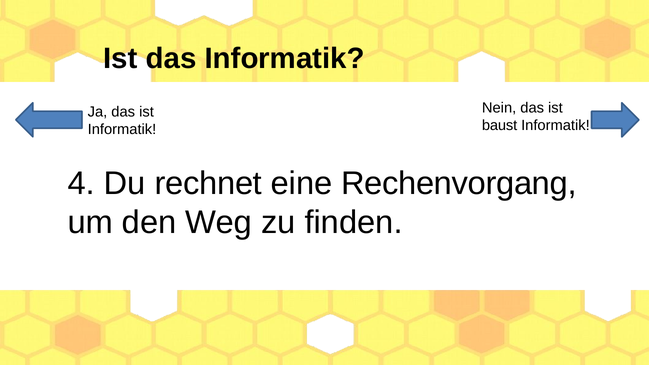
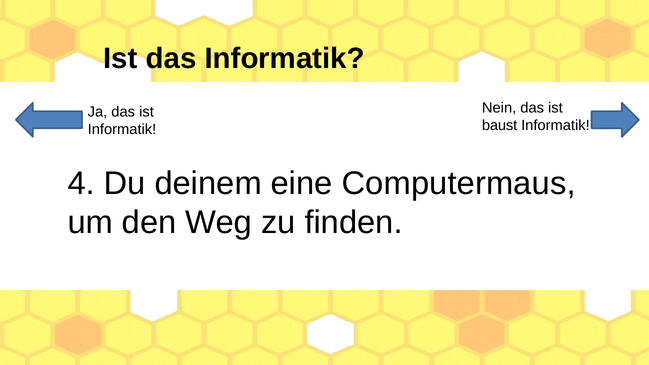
rechnet: rechnet -> deinem
Rechenvorgang: Rechenvorgang -> Computermaus
